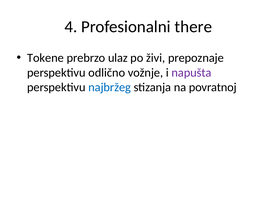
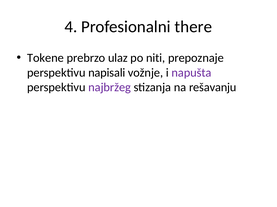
živi: živi -> niti
odlično: odlično -> napisali
najbržeg colour: blue -> purple
povratnoj: povratnoj -> rešavanju
